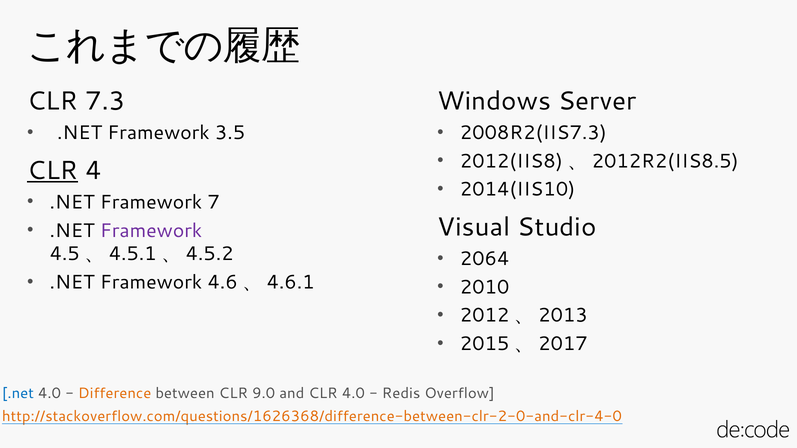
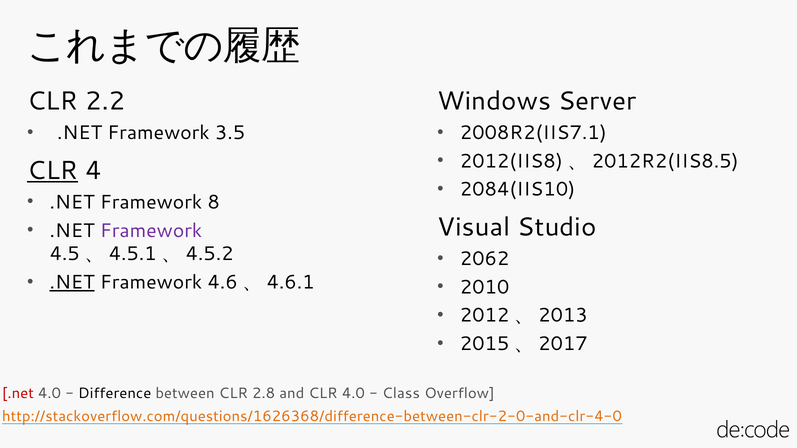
7.3: 7.3 -> 2.2
2008R2(IIS7.3: 2008R2(IIS7.3 -> 2008R2(IIS7.1
2014(IIS10: 2014(IIS10 -> 2084(IIS10
7: 7 -> 8
2064: 2064 -> 2062
.NET at (72, 283) underline: none -> present
.net at (18, 393) colour: blue -> red
Difference colour: orange -> black
9.0: 9.0 -> 2.8
Redis: Redis -> Class
